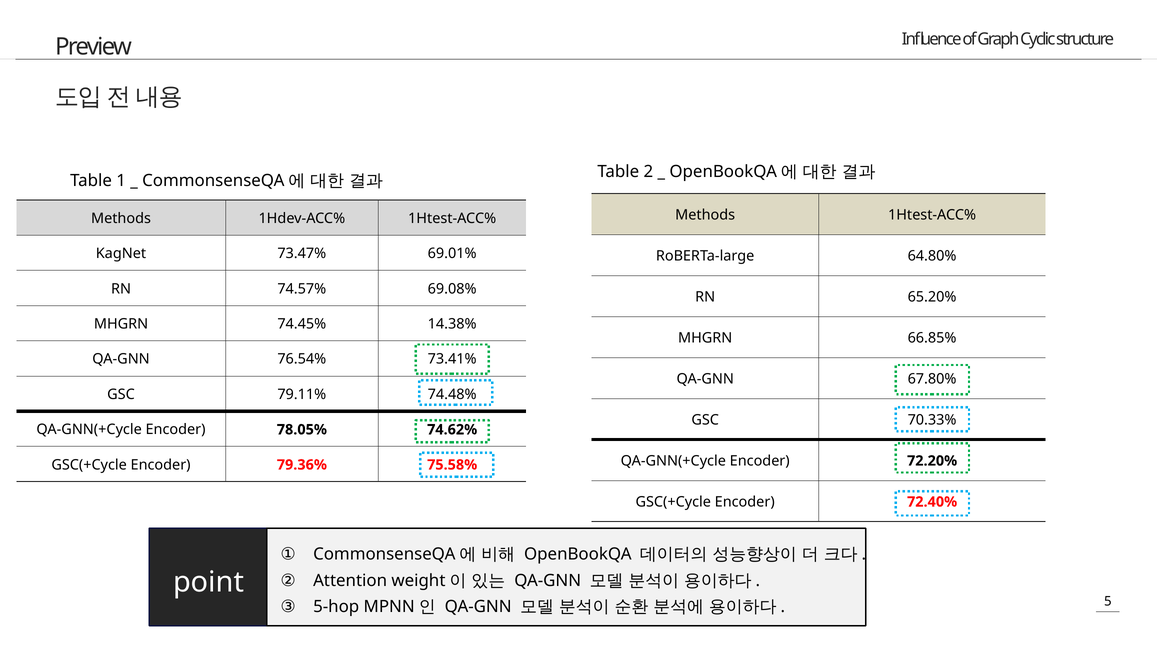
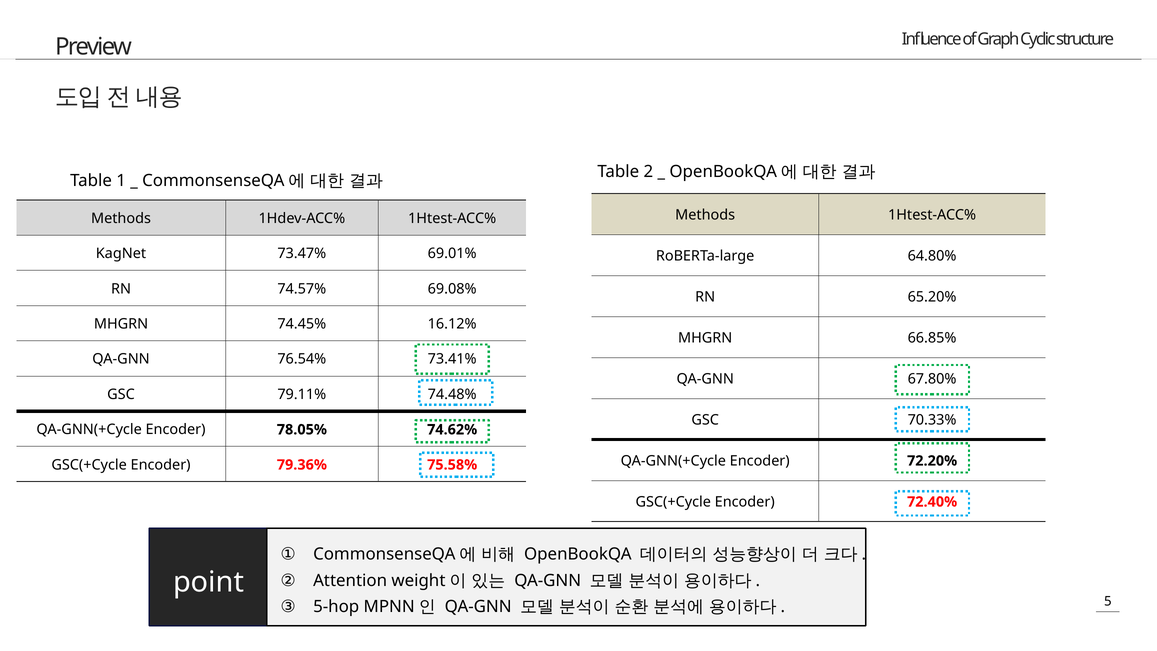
14.38%: 14.38% -> 16.12%
